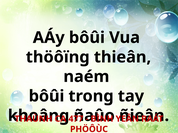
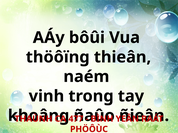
bôûi at (47, 96): bôûi -> vinh
